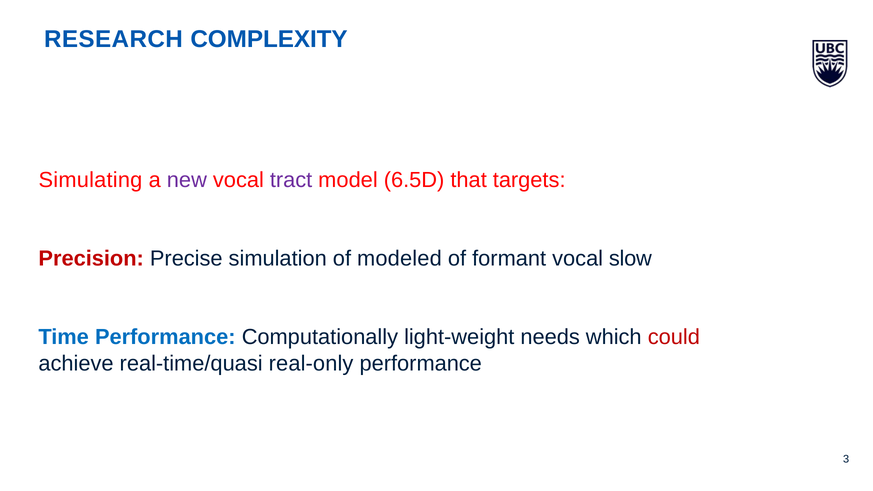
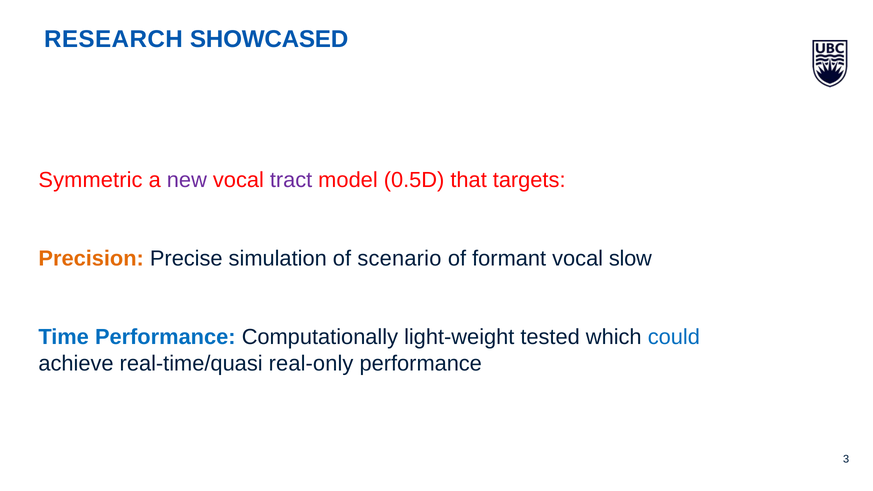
COMPLEXITY: COMPLEXITY -> SHOWCASED
Simulating: Simulating -> Symmetric
6.5D: 6.5D -> 0.5D
Precision colour: red -> orange
modeled: modeled -> scenario
needs: needs -> tested
could colour: red -> blue
